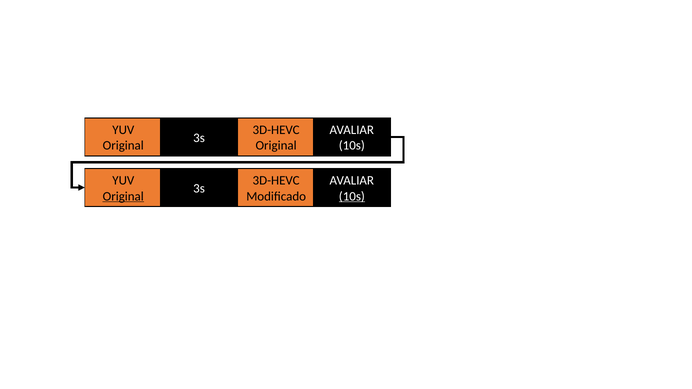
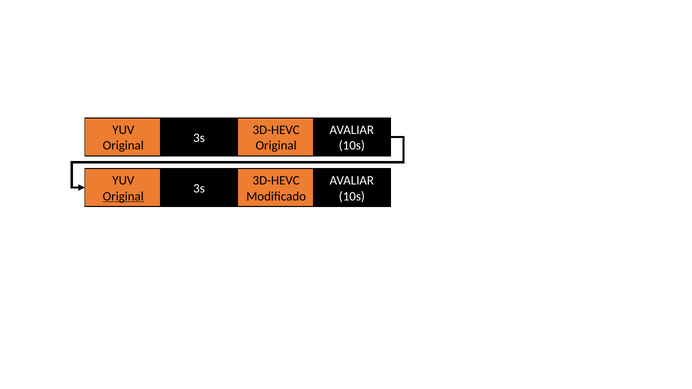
10s at (352, 196) underline: present -> none
